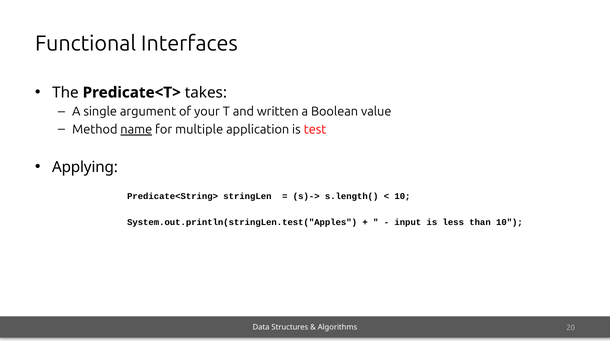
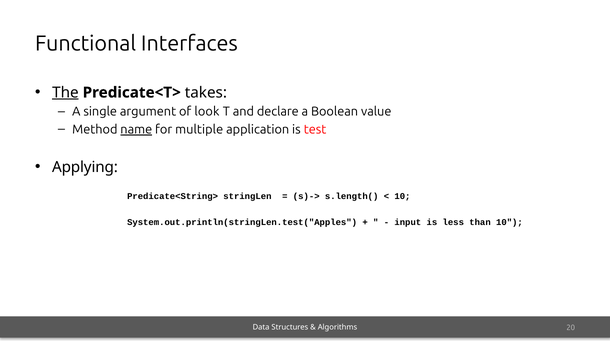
The underline: none -> present
your: your -> look
written: written -> declare
